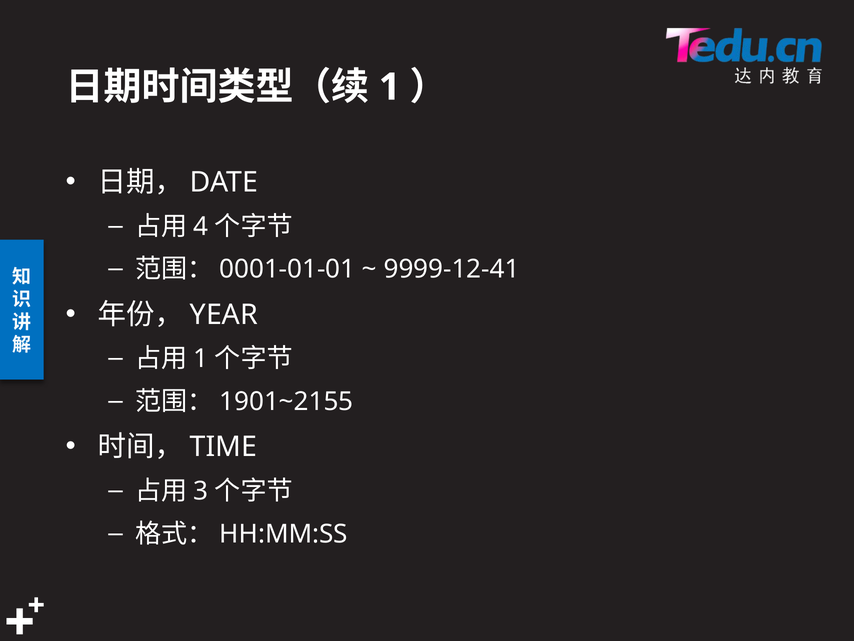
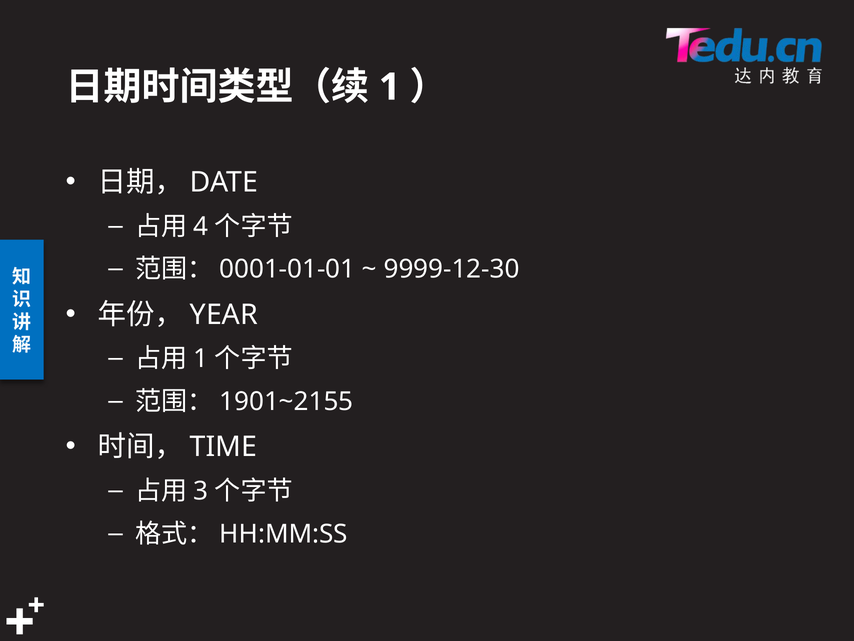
9999-12-41: 9999-12-41 -> 9999-12-30
